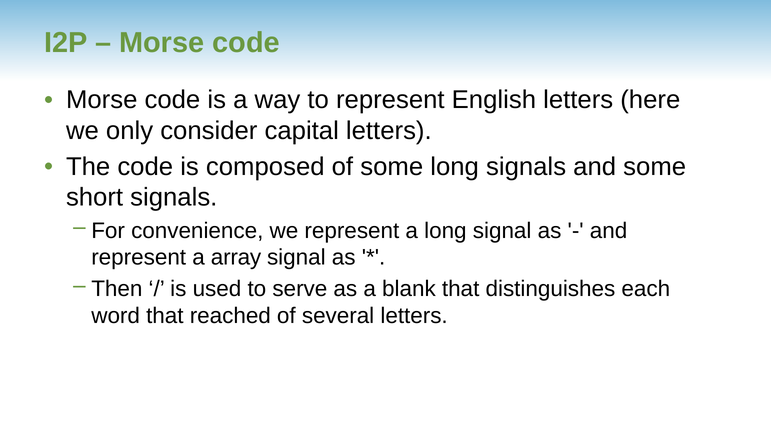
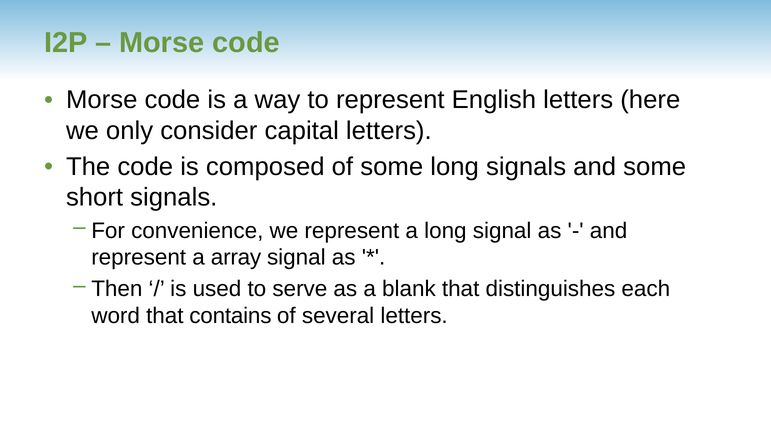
reached: reached -> contains
